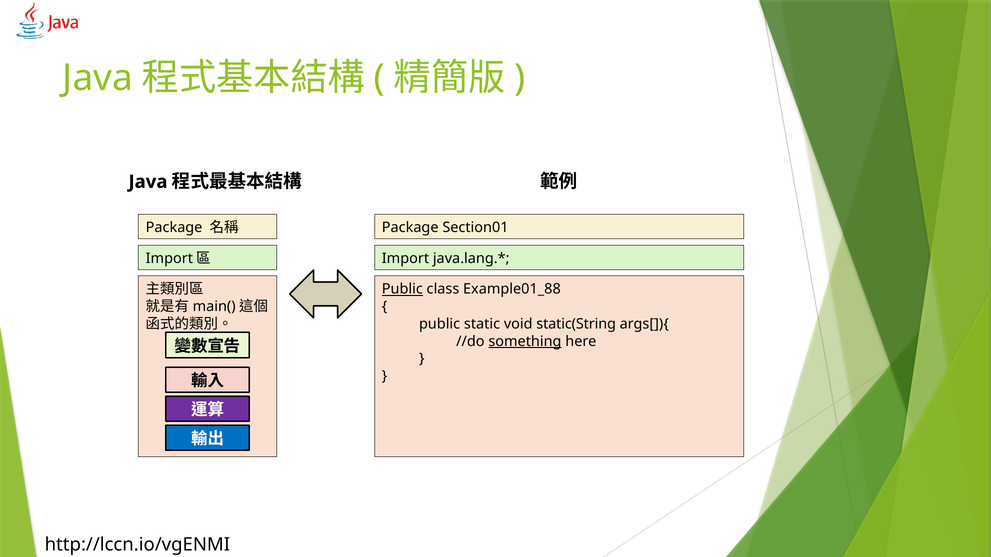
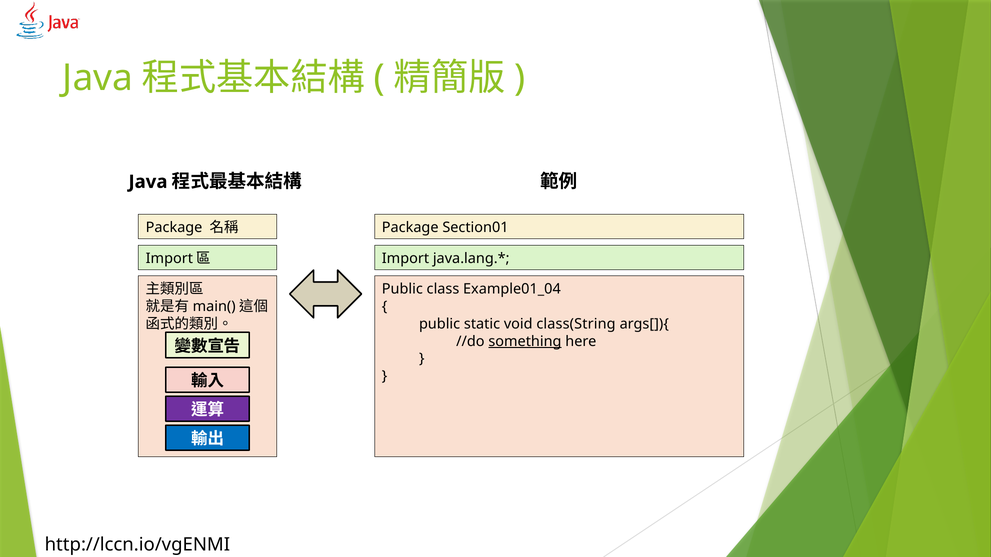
Public at (402, 289) underline: present -> none
Example01_88: Example01_88 -> Example01_04
static(String: static(String -> class(String
